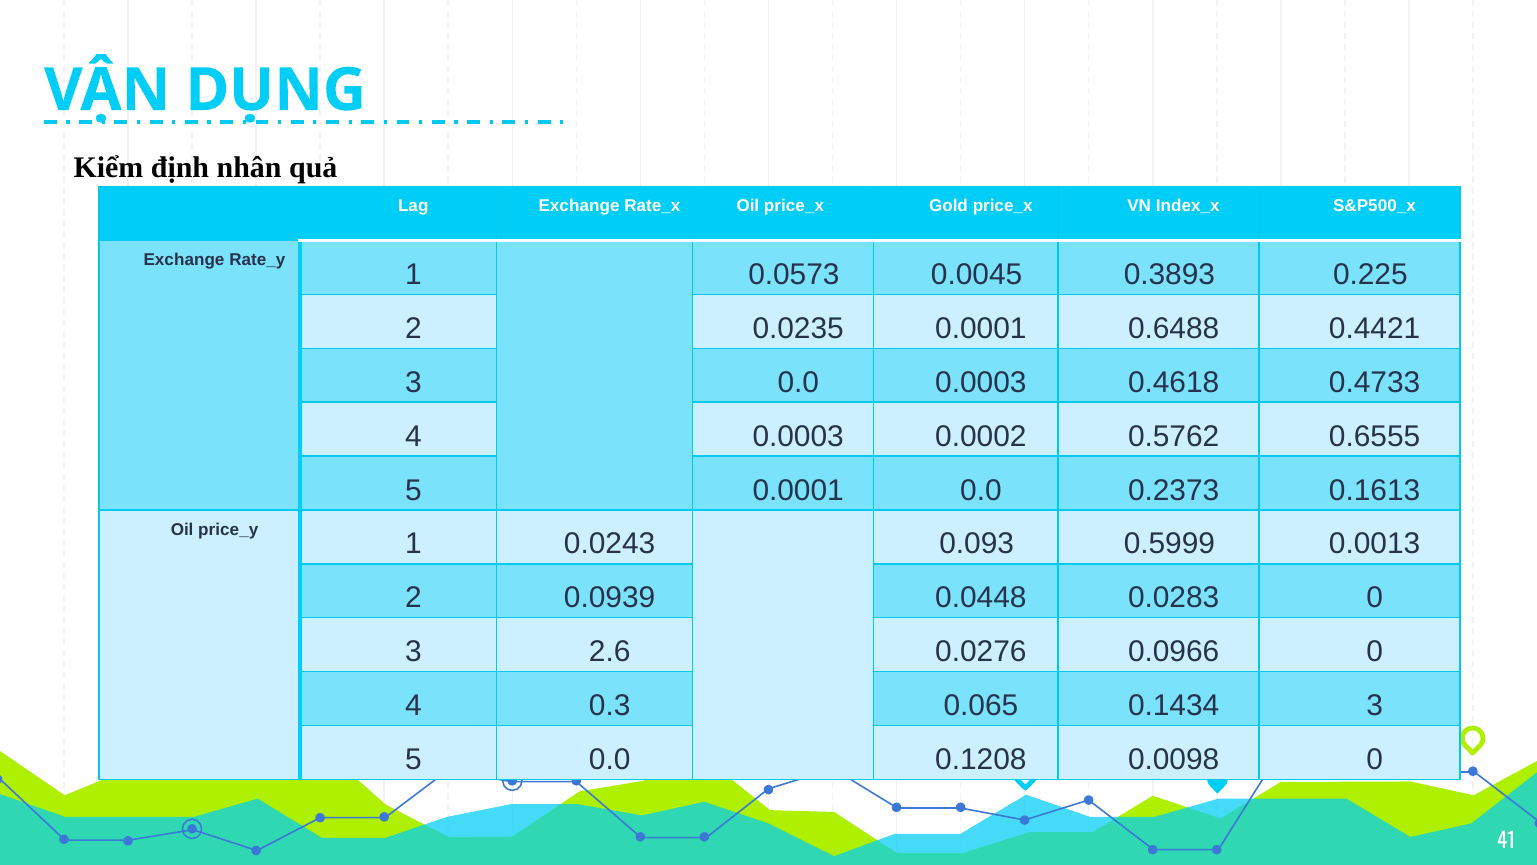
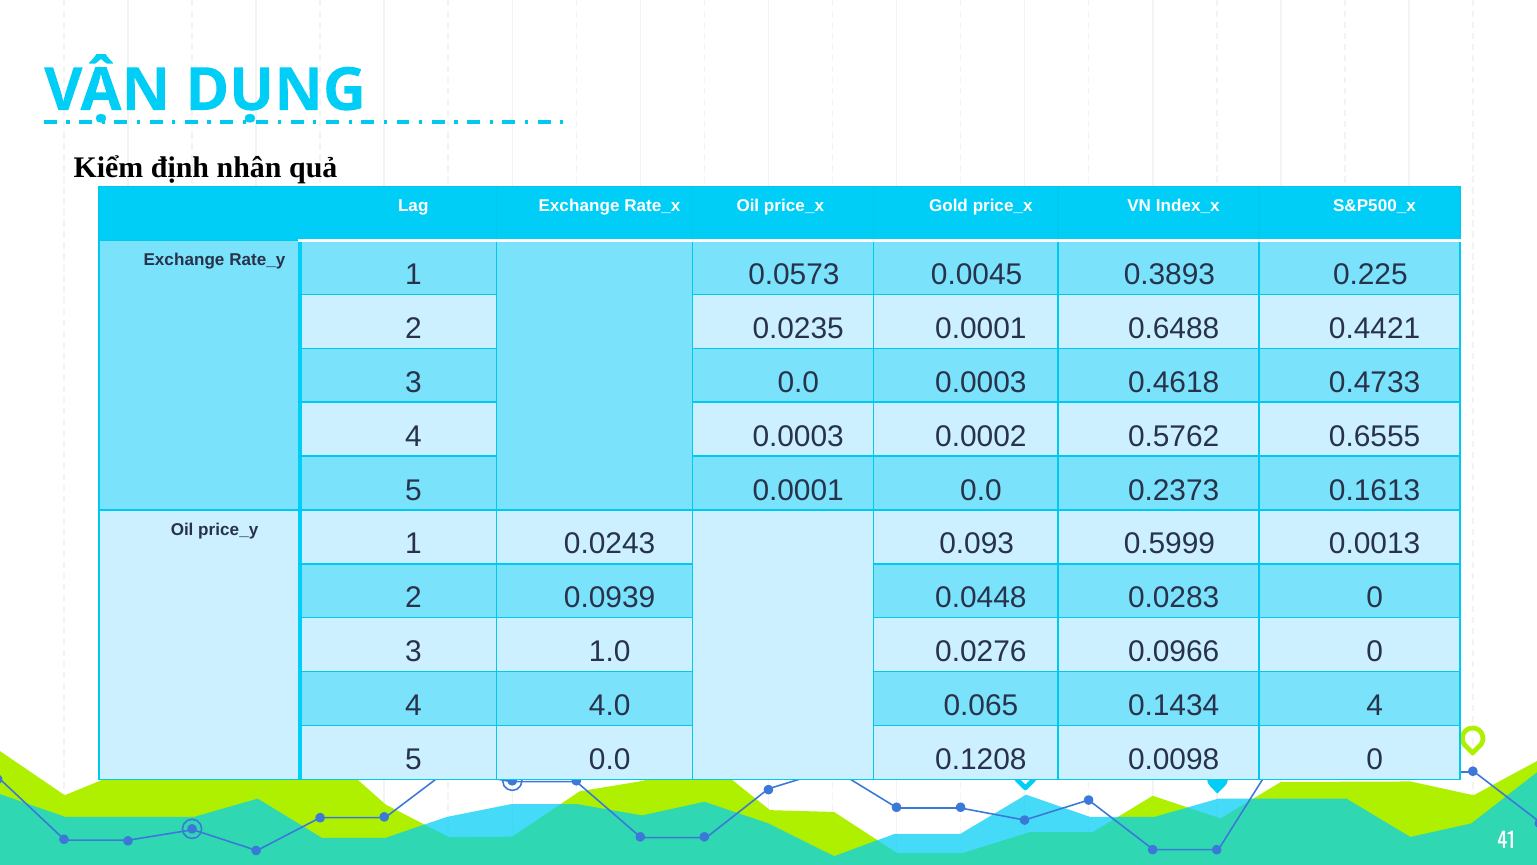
2.6: 2.6 -> 1.0
0.3: 0.3 -> 4.0
0.1434 3: 3 -> 4
